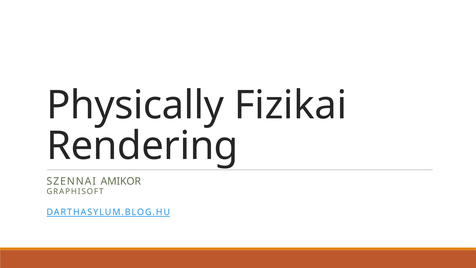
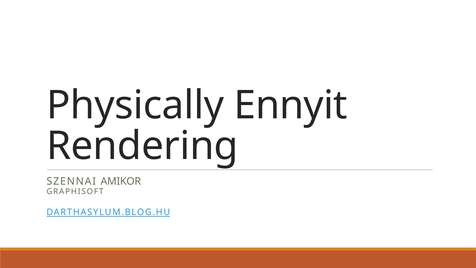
Fizikai: Fizikai -> Ennyit
